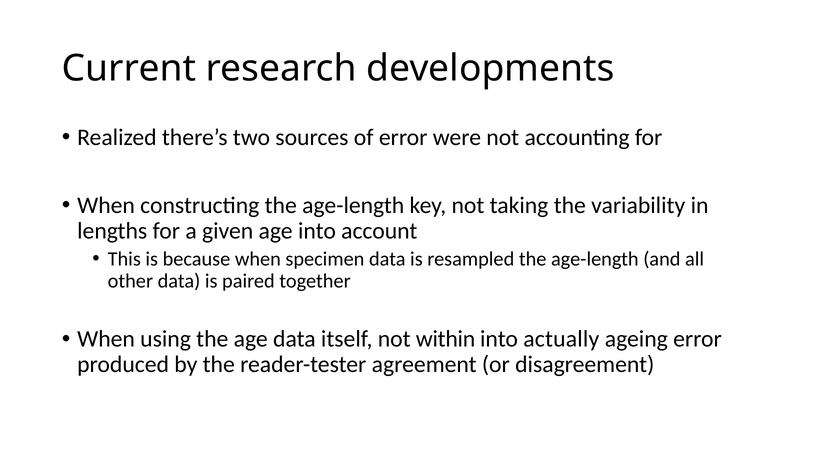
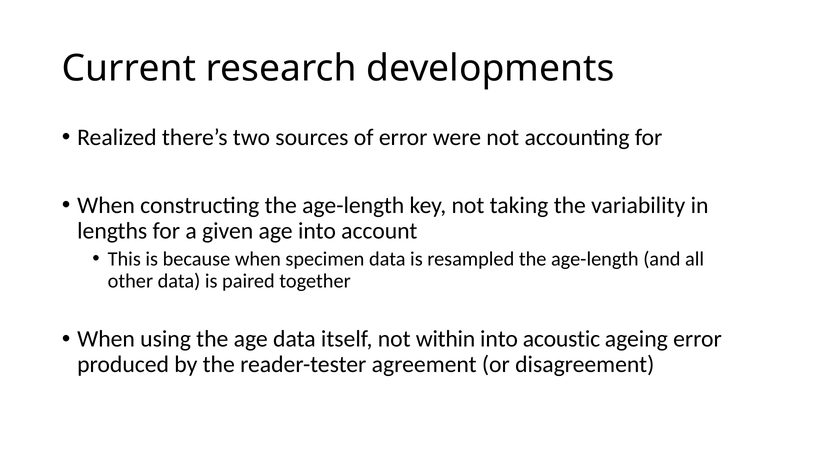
actually: actually -> acoustic
